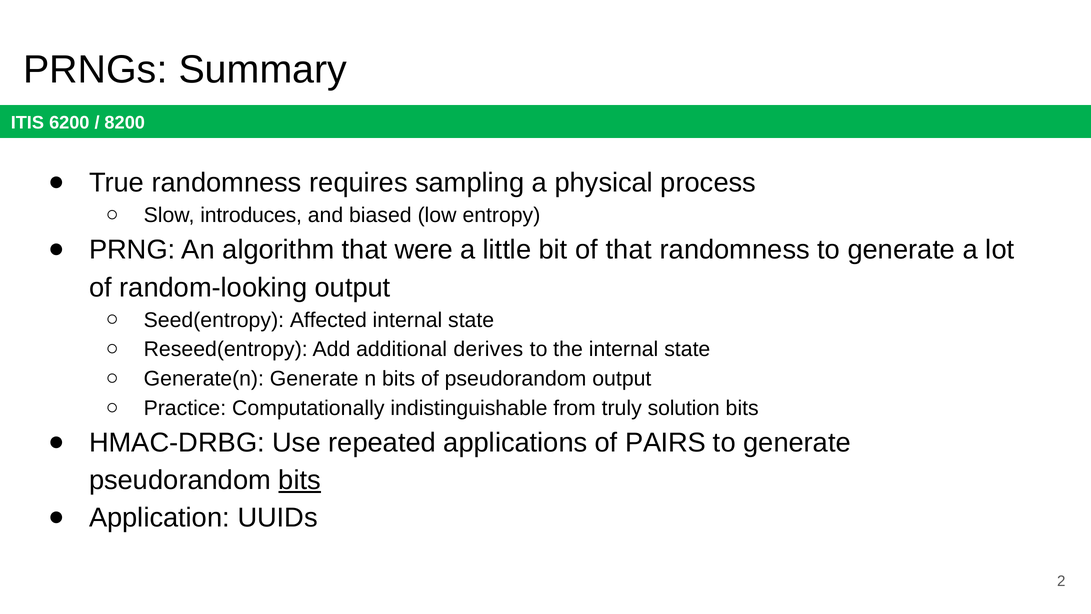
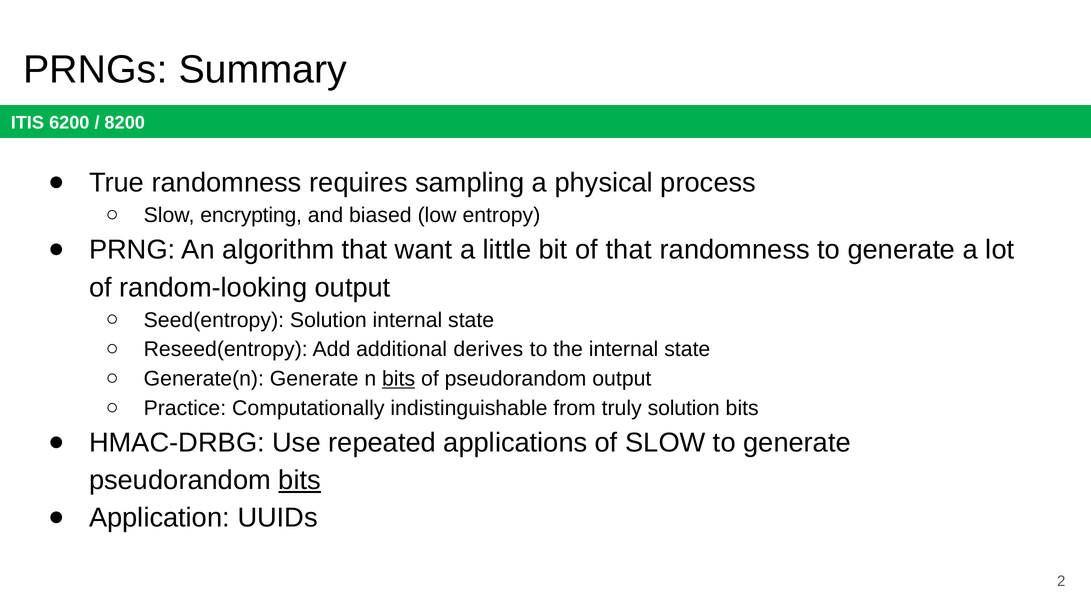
introduces: introduces -> encrypting
were: were -> want
Seed(entropy Affected: Affected -> Solution
bits at (399, 379) underline: none -> present
of PAIRS: PAIRS -> SLOW
